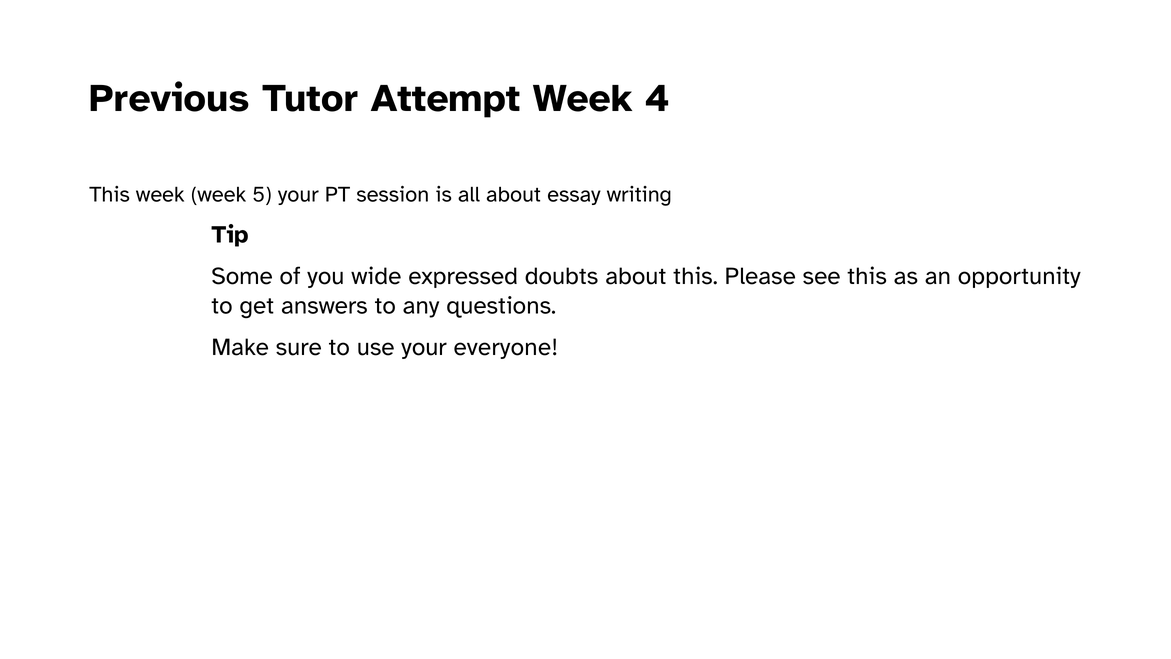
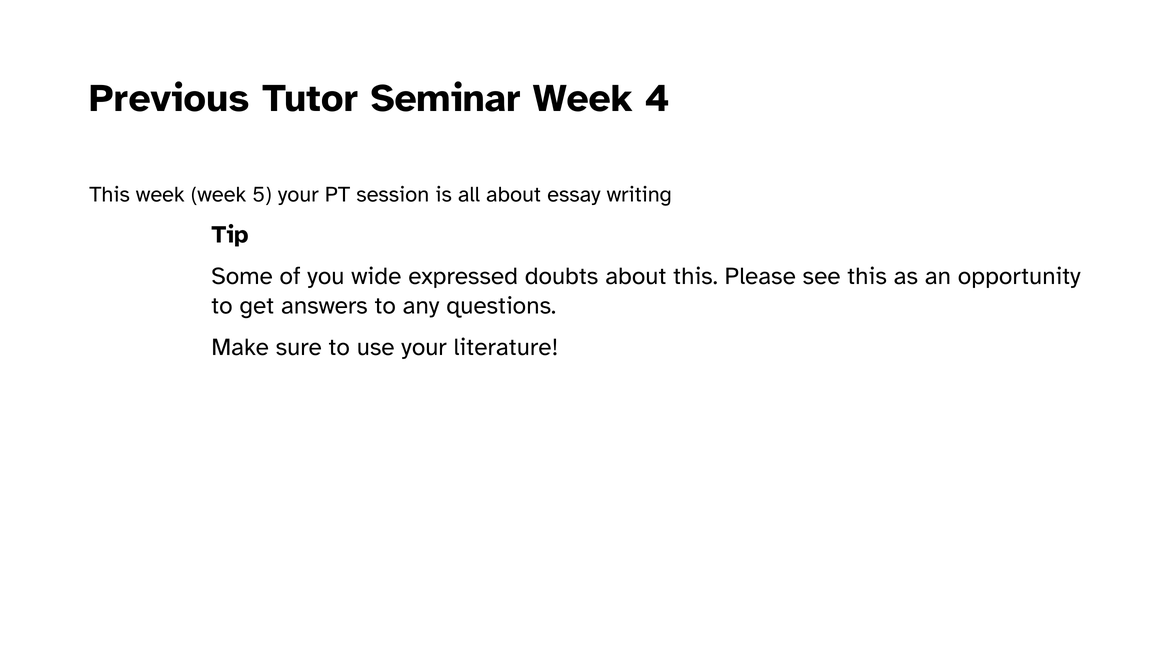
Attempt: Attempt -> Seminar
everyone: everyone -> literature
